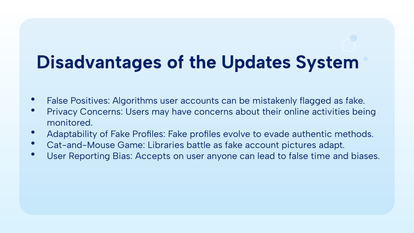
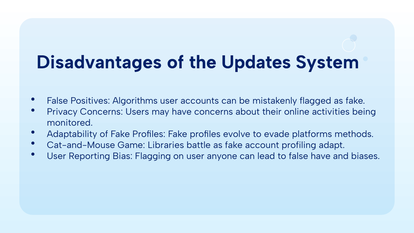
authentic: authentic -> platforms
pictures: pictures -> profiling
Accepts: Accepts -> Flagging
false time: time -> have
